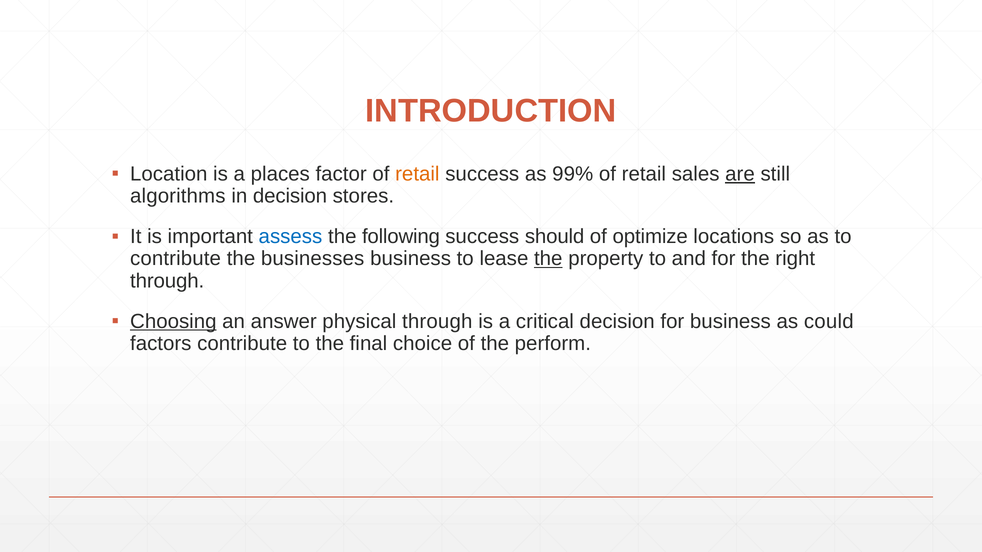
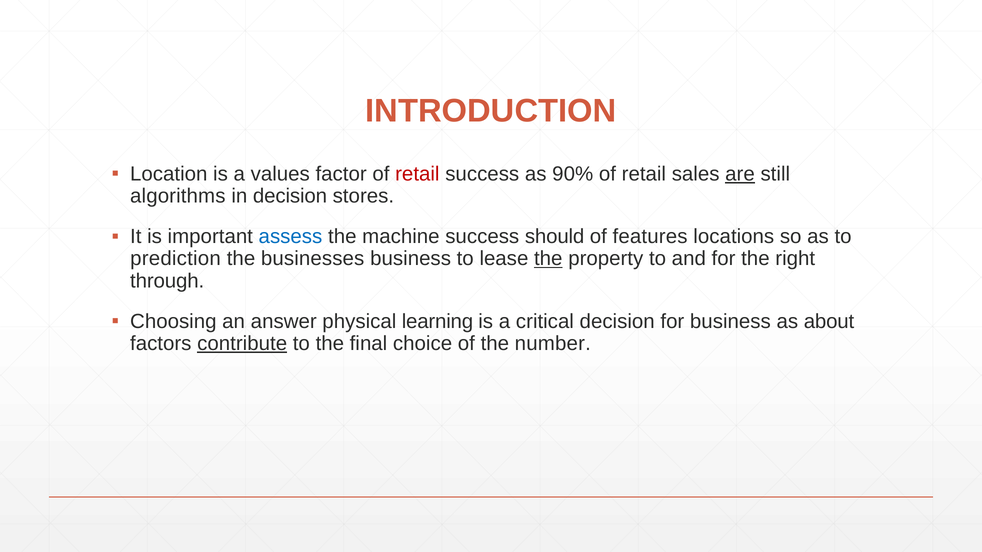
places: places -> values
retail at (417, 174) colour: orange -> red
99%: 99% -> 90%
following: following -> machine
optimize: optimize -> features
contribute at (176, 259): contribute -> prediction
Choosing underline: present -> none
physical through: through -> learning
could: could -> about
contribute at (242, 344) underline: none -> present
perform: perform -> number
